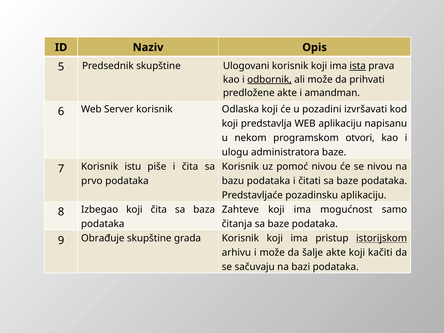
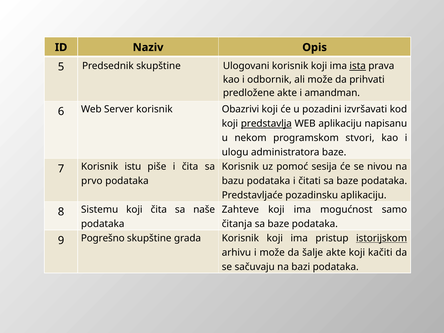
odbornik underline: present -> none
Odlaska: Odlaska -> Obazrivi
predstavlja underline: none -> present
otvori: otvori -> stvori
pomoć nivou: nivou -> sesija
Izbegao: Izbegao -> Sistemu
baza: baza -> naše
Obrađuje: Obrađuje -> Pogrešno
